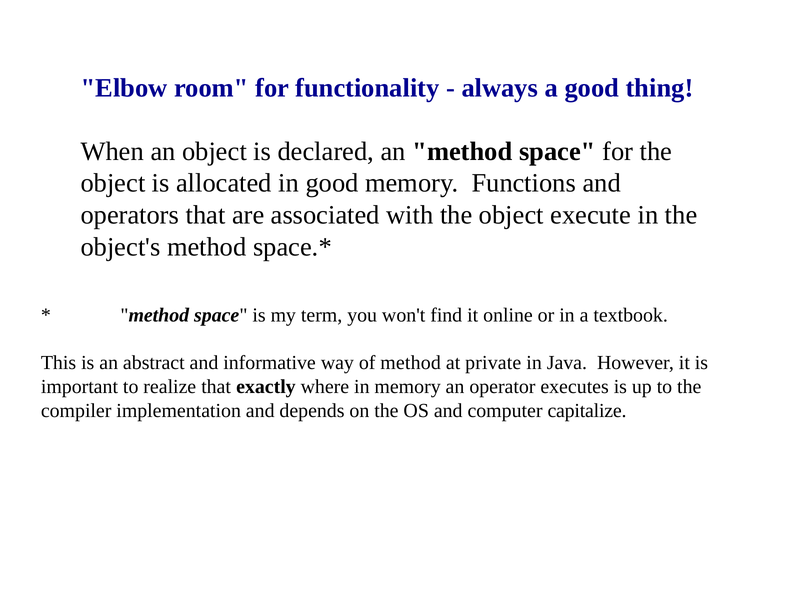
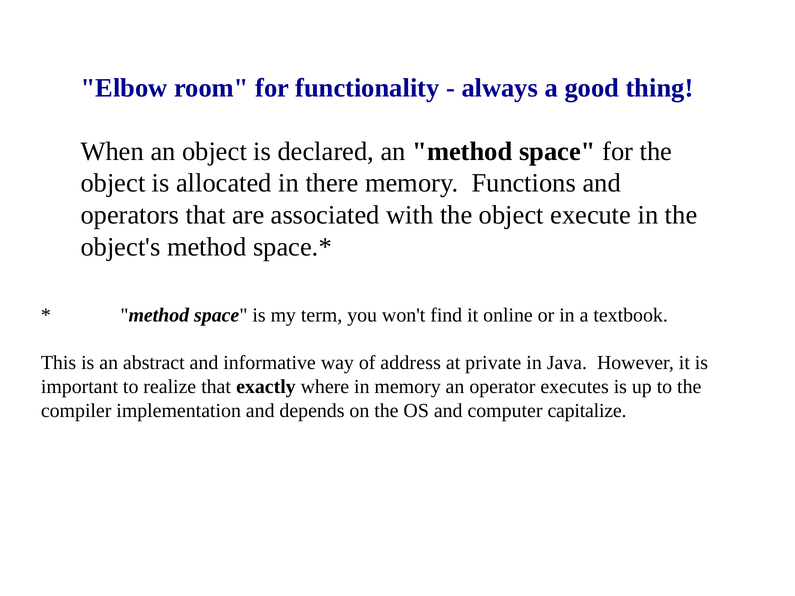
in good: good -> there
of method: method -> address
